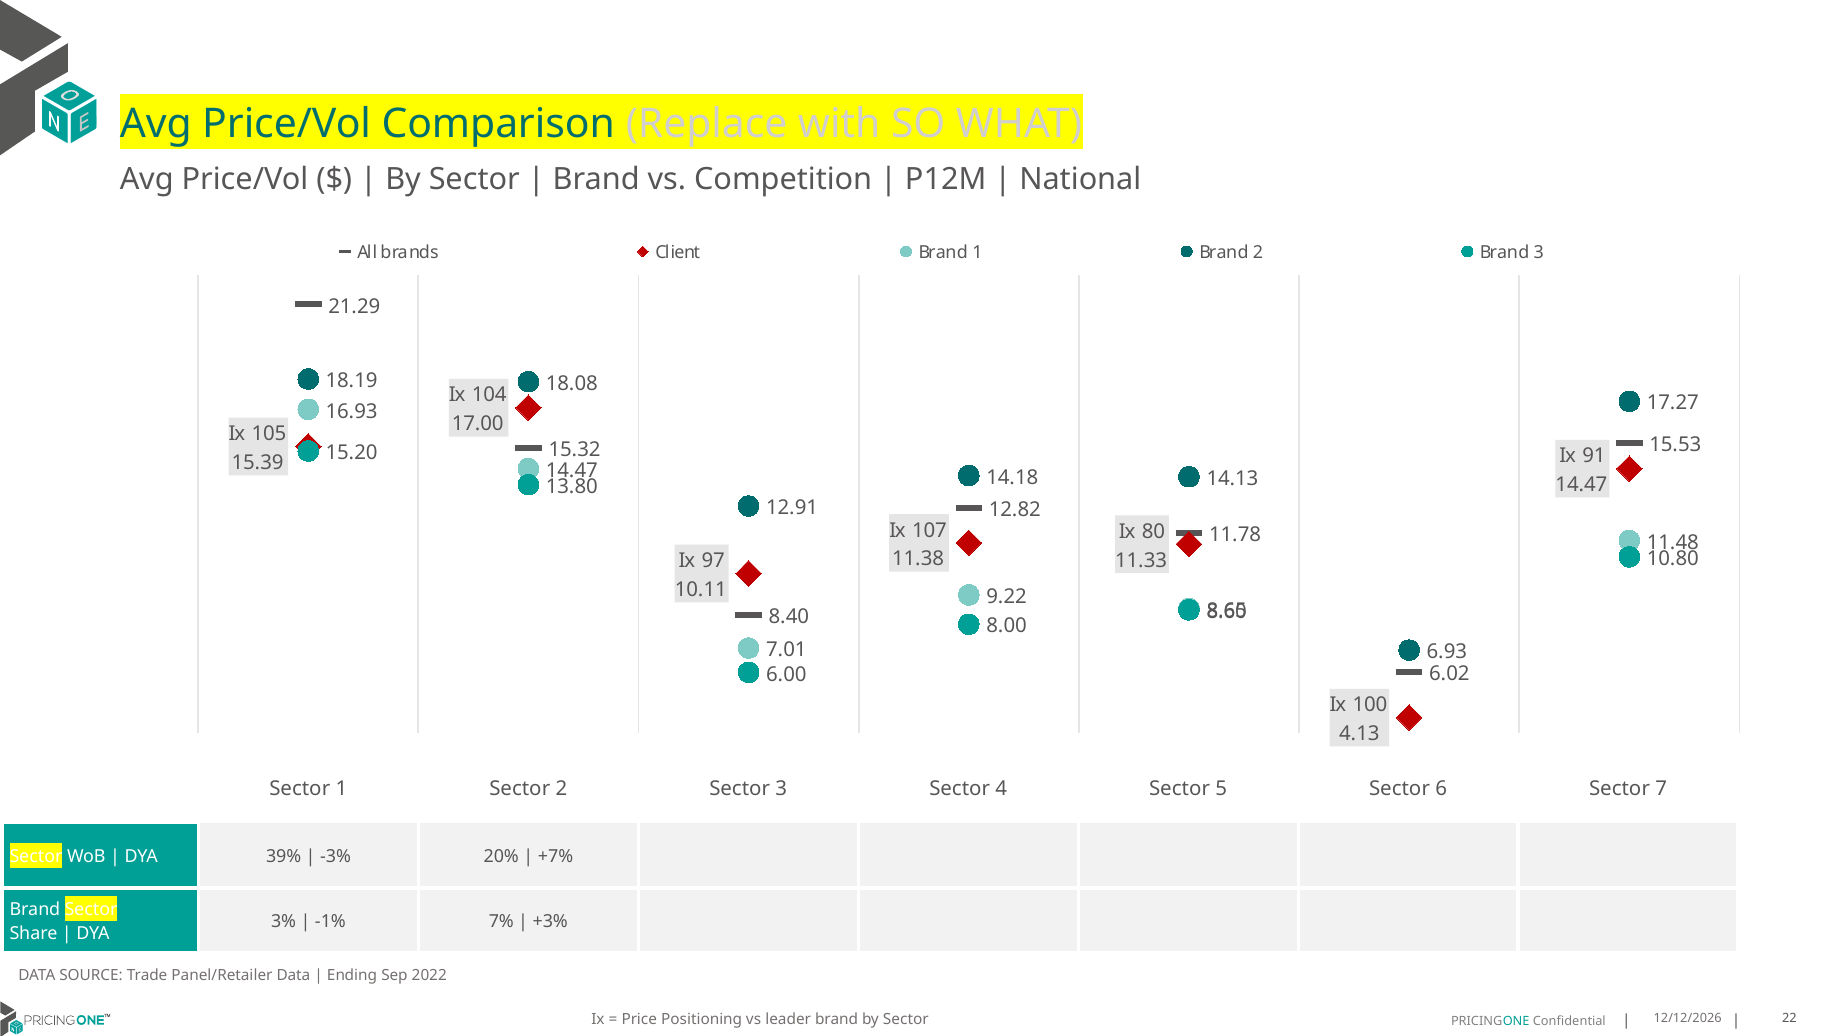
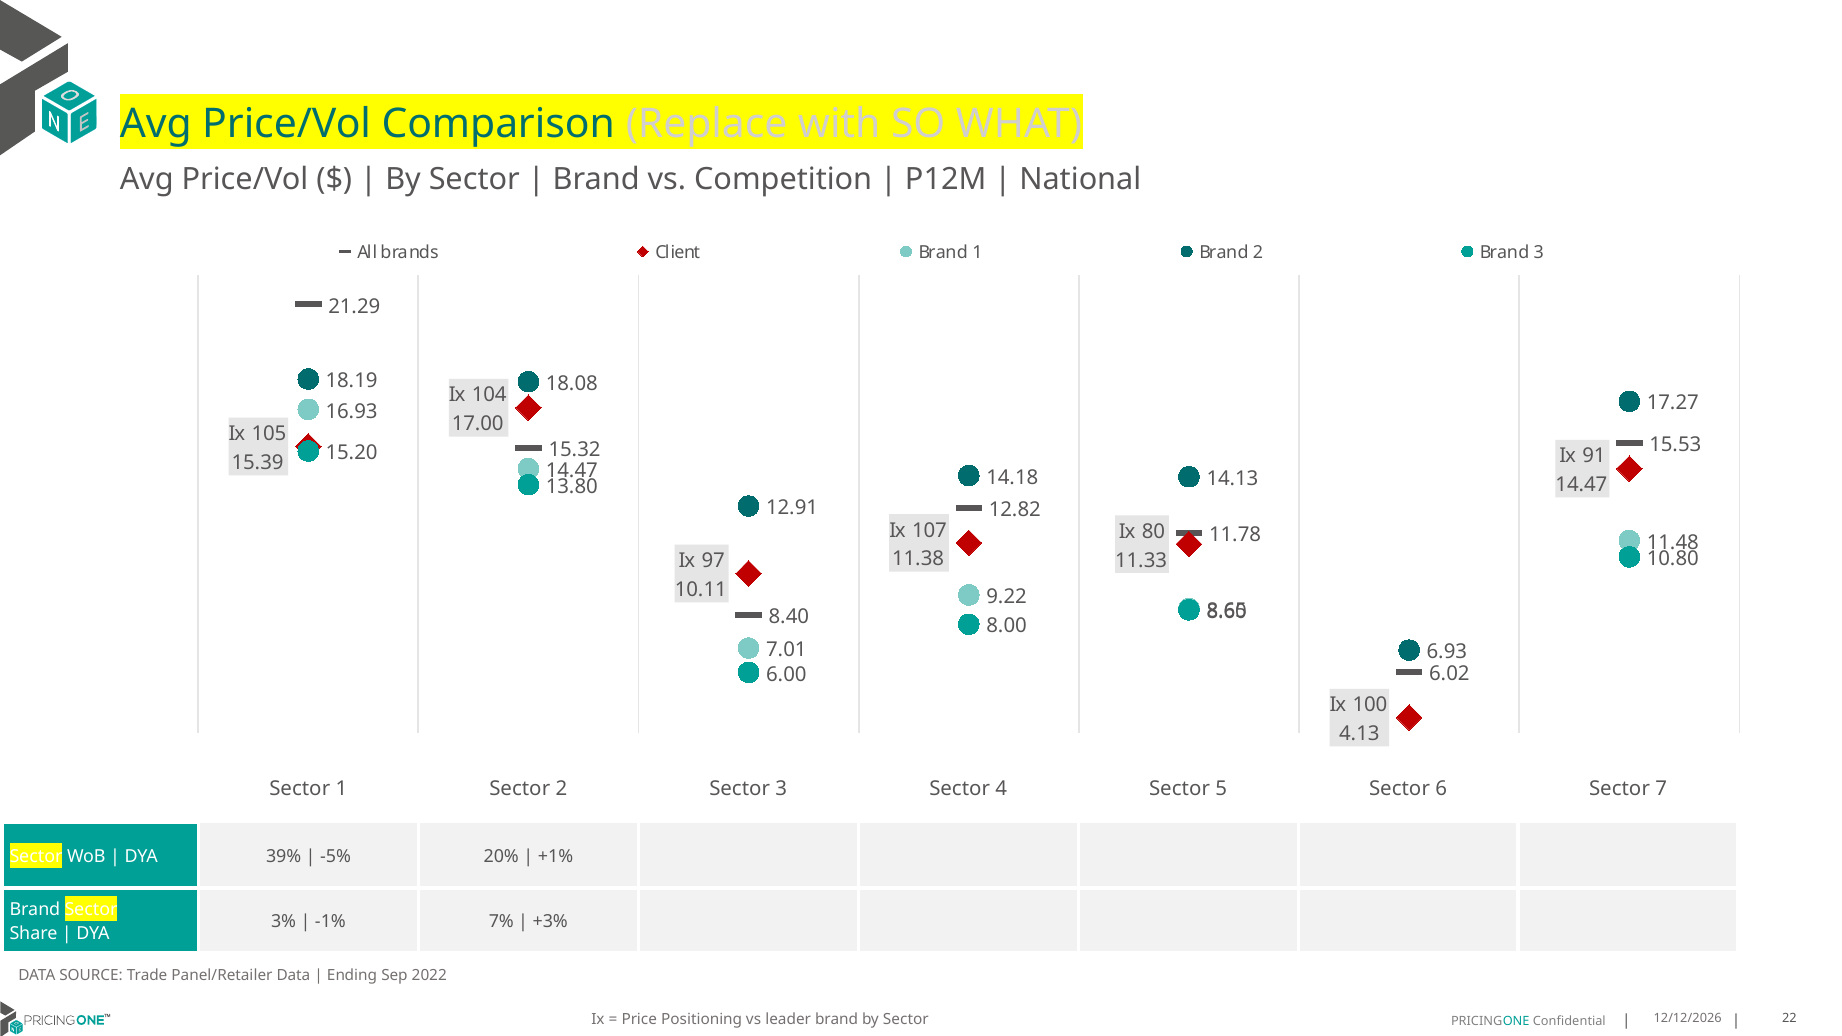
-3%: -3% -> -5%
+7%: +7% -> +1%
